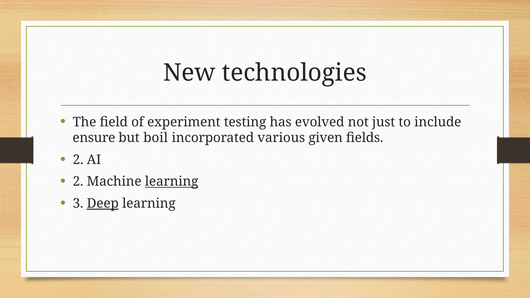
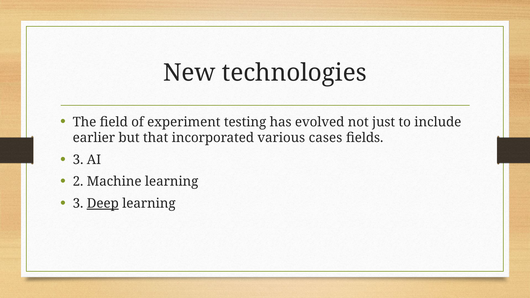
ensure: ensure -> earlier
boil: boil -> that
given: given -> cases
2 at (78, 160): 2 -> 3
learning at (172, 182) underline: present -> none
